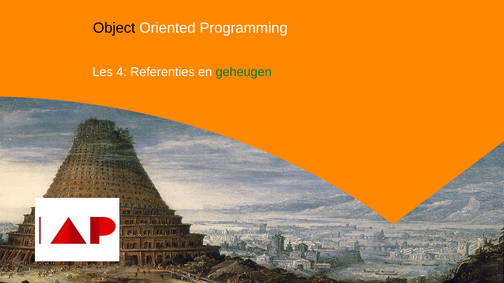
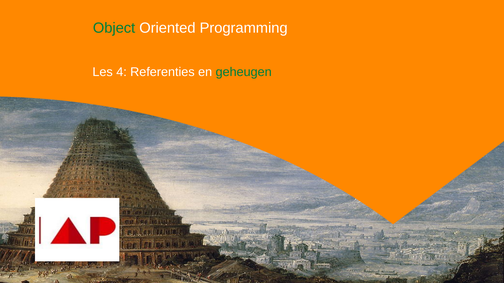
Object colour: black -> green
